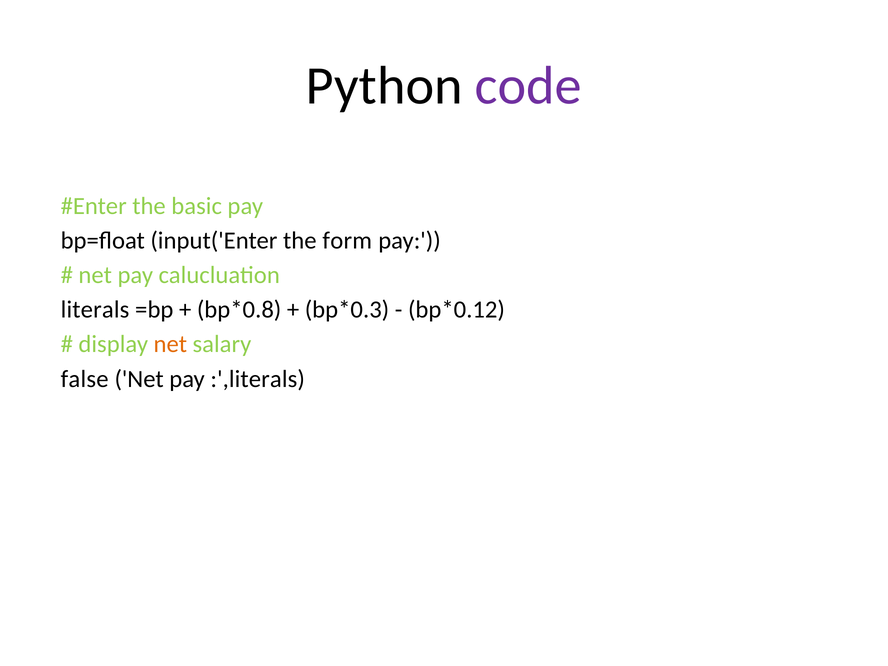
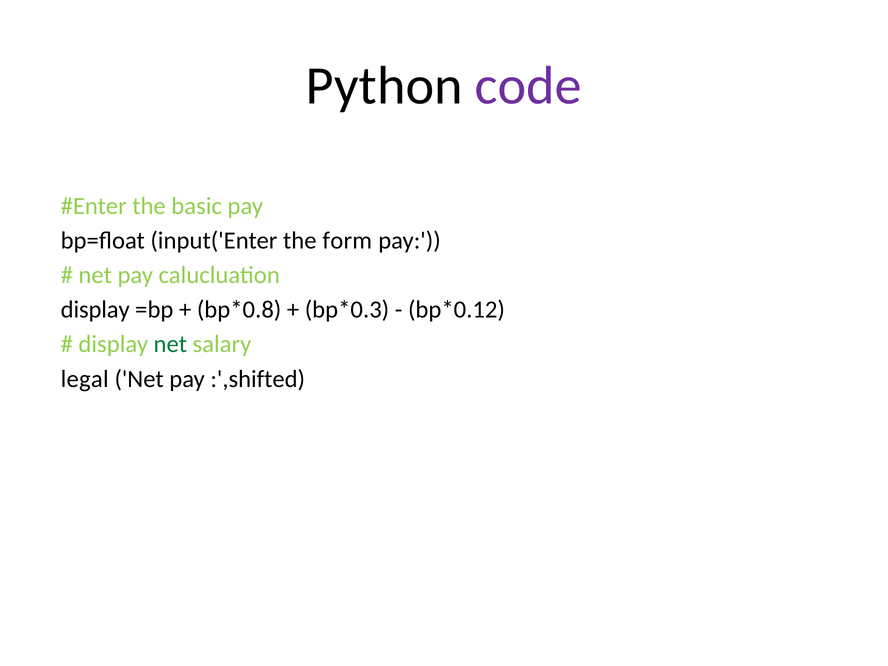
literals at (95, 310): literals -> display
net at (170, 344) colour: orange -> green
false: false -> legal
:',literals: :',literals -> :',shifted
